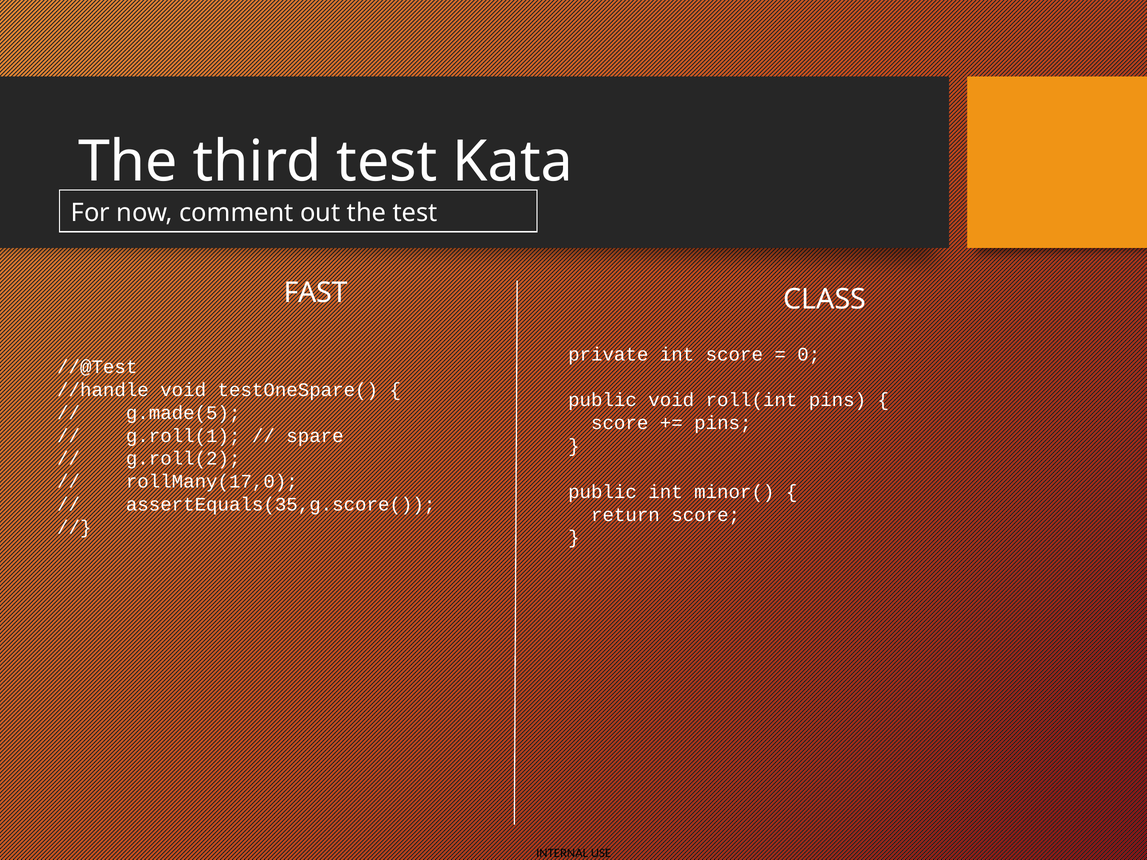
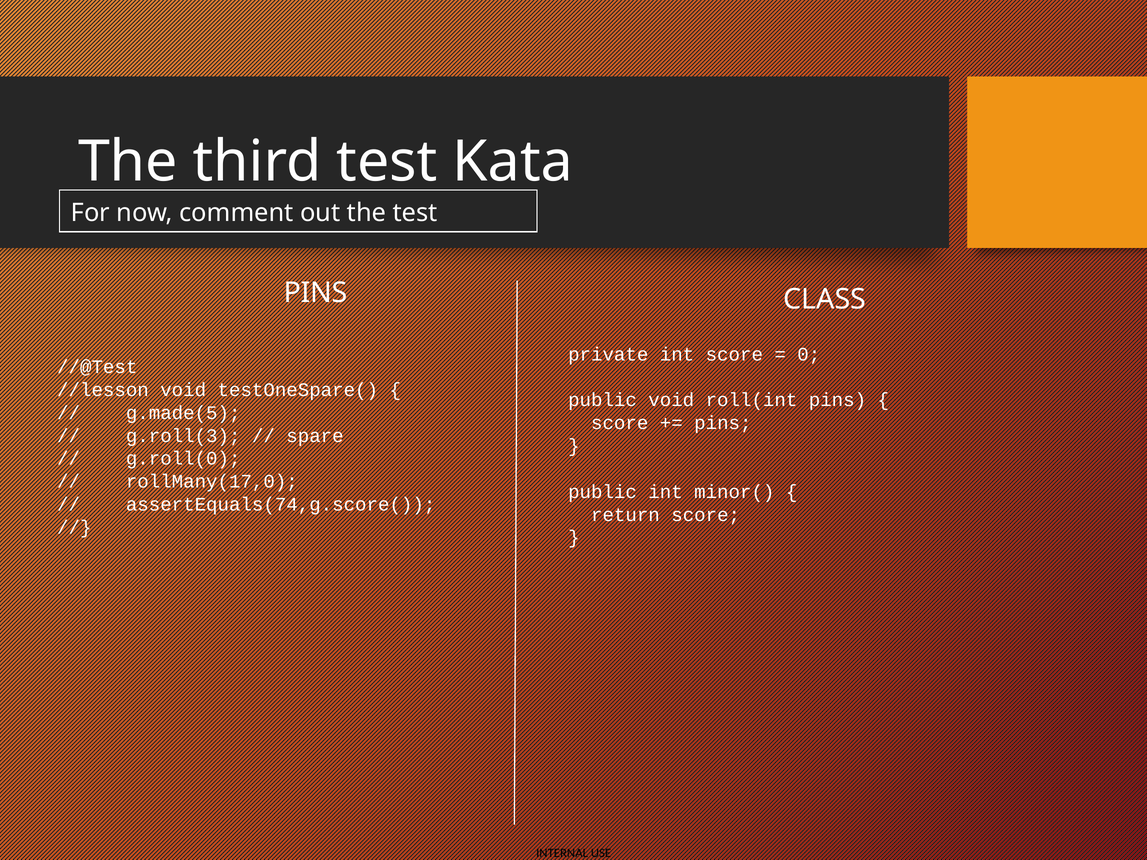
FAST at (316, 293): FAST -> PINS
//handle: //handle -> //lesson
g.roll(1: g.roll(1 -> g.roll(3
g.roll(2: g.roll(2 -> g.roll(0
assertEquals(35,g.score(: assertEquals(35,g.score( -> assertEquals(74,g.score(
